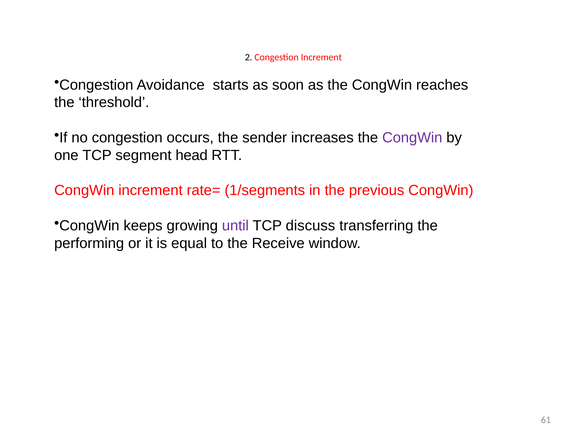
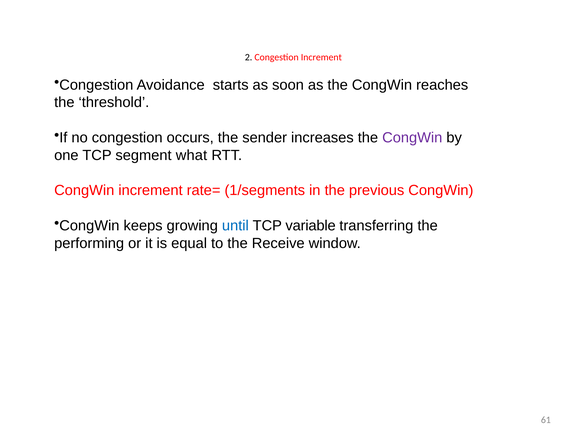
head: head -> what
until colour: purple -> blue
discuss: discuss -> variable
